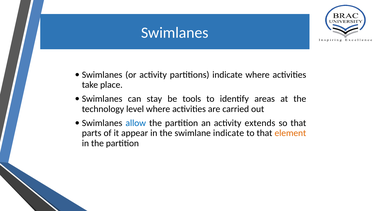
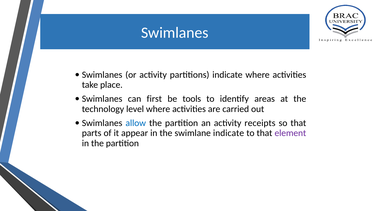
stay: stay -> first
extends: extends -> receipts
element colour: orange -> purple
